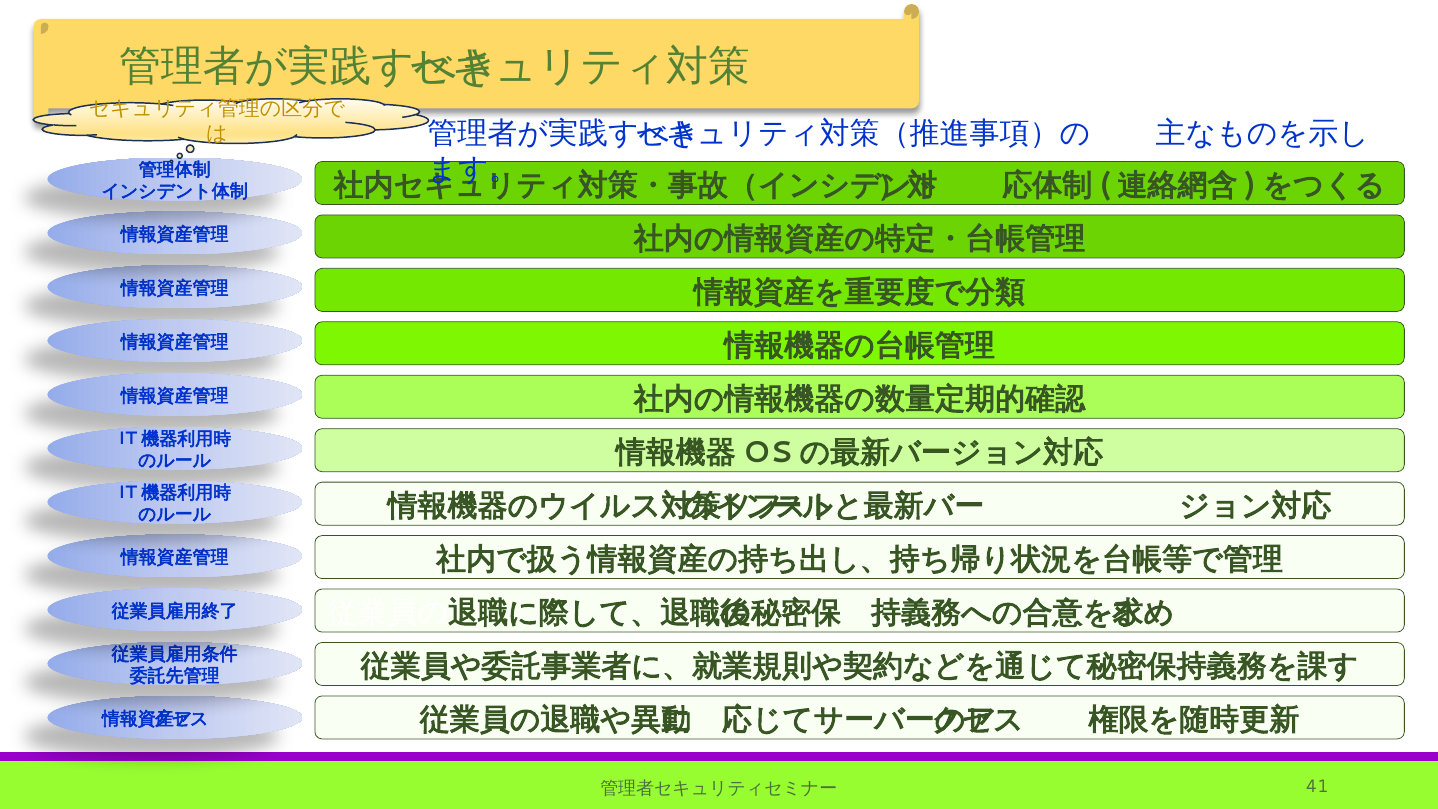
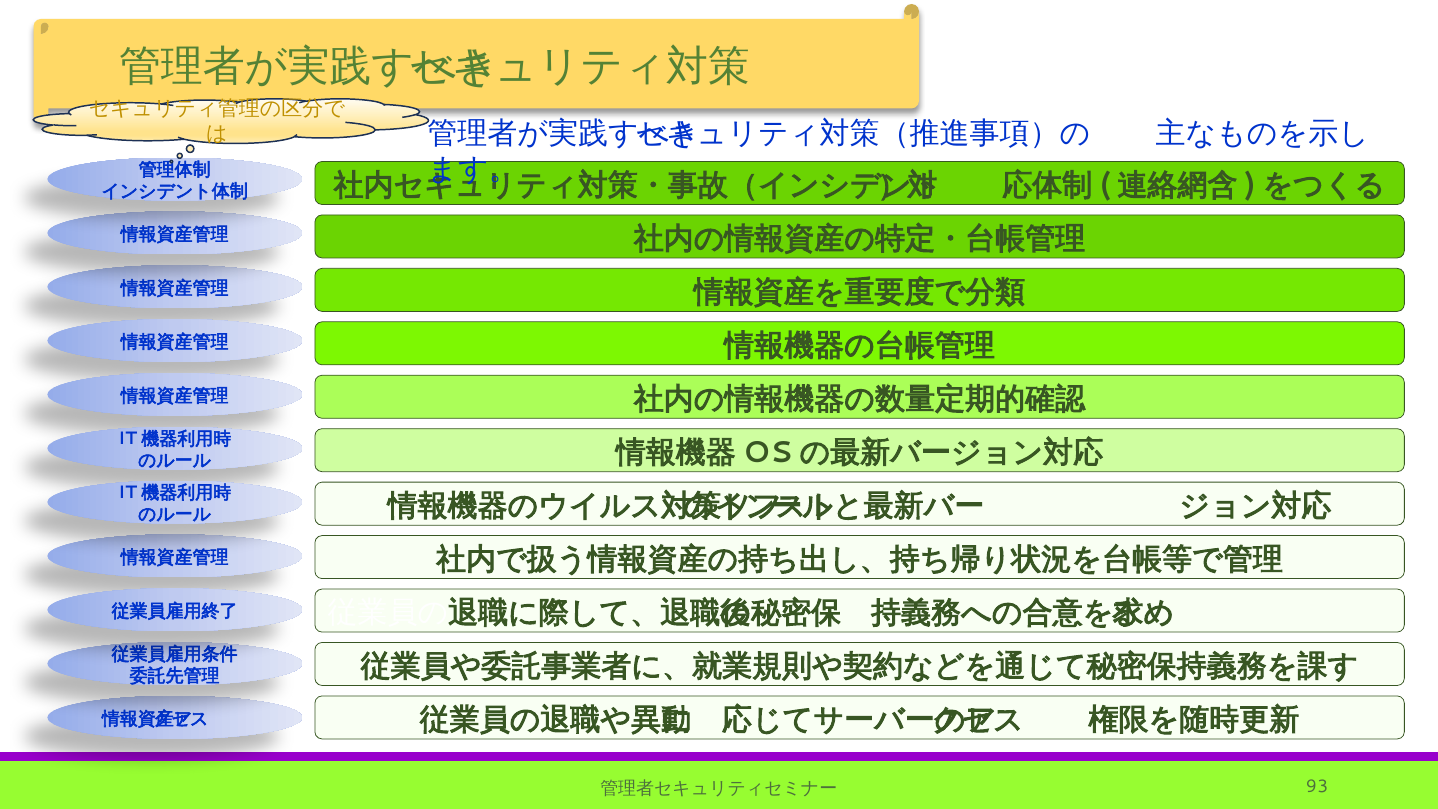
41: 41 -> 93
